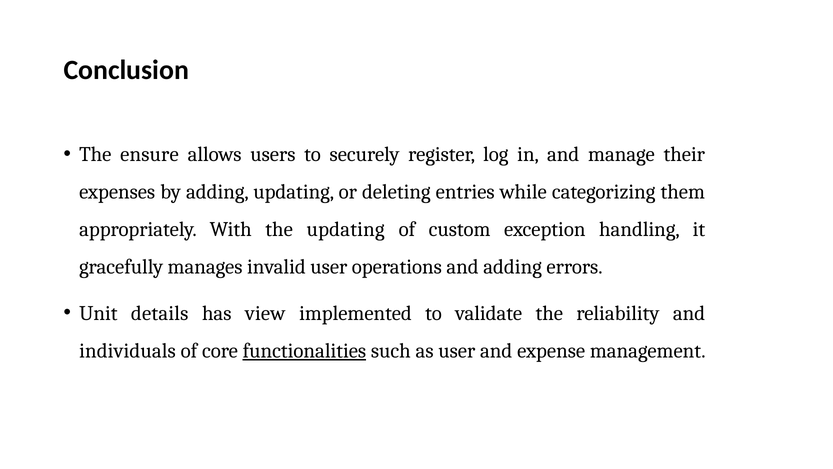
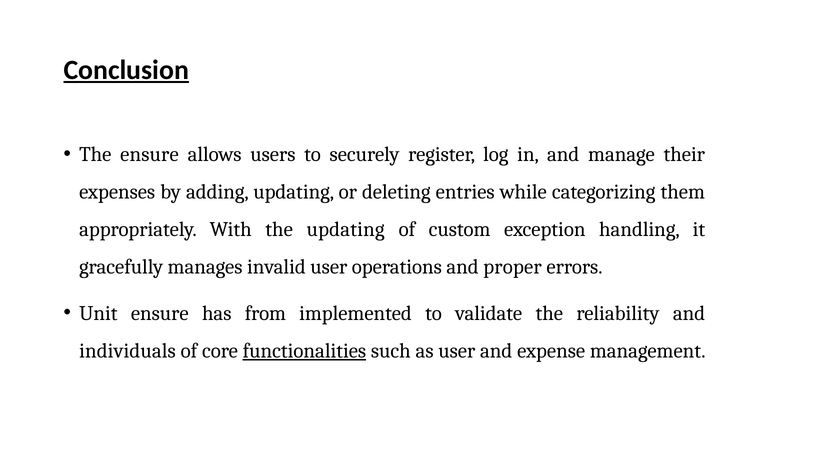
Conclusion underline: none -> present
and adding: adding -> proper
Unit details: details -> ensure
view: view -> from
